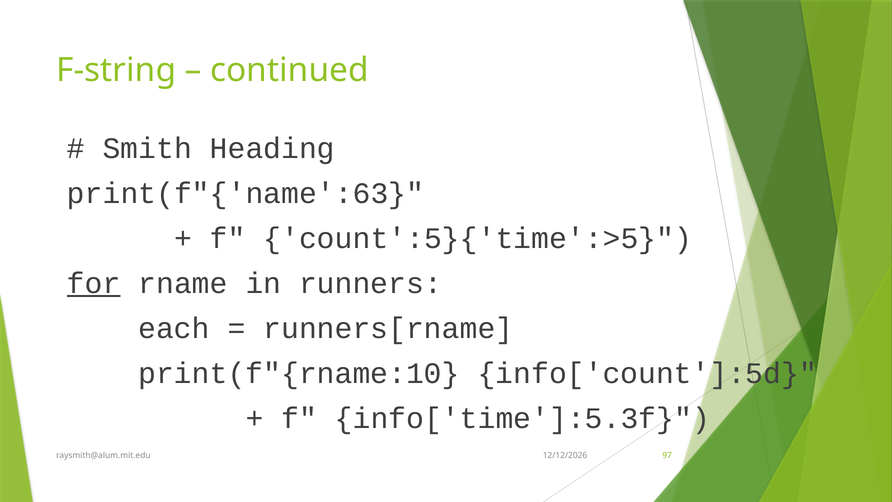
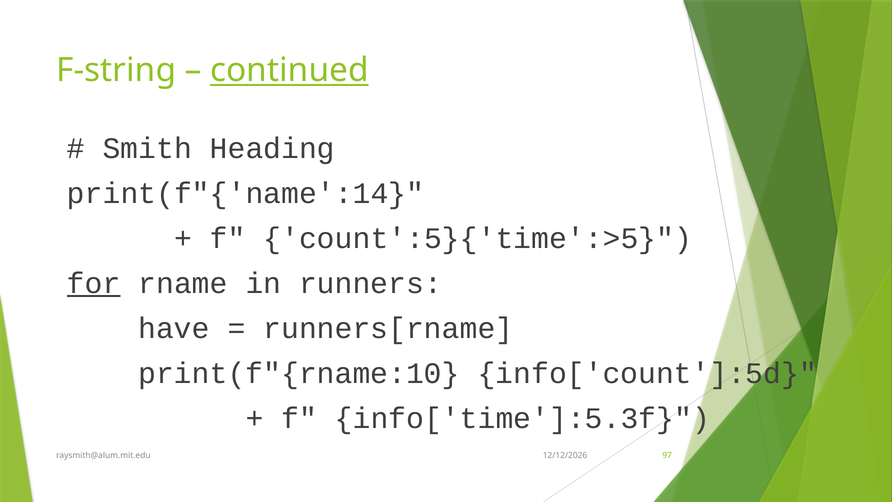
continued underline: none -> present
print(f"{'name':63: print(f"{'name':63 -> print(f"{'name':14
each: each -> have
